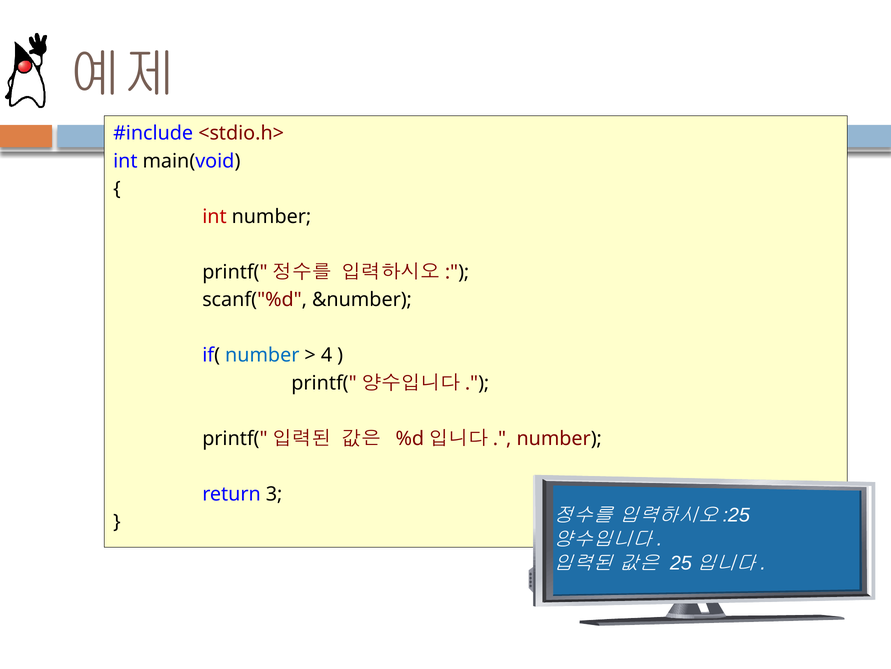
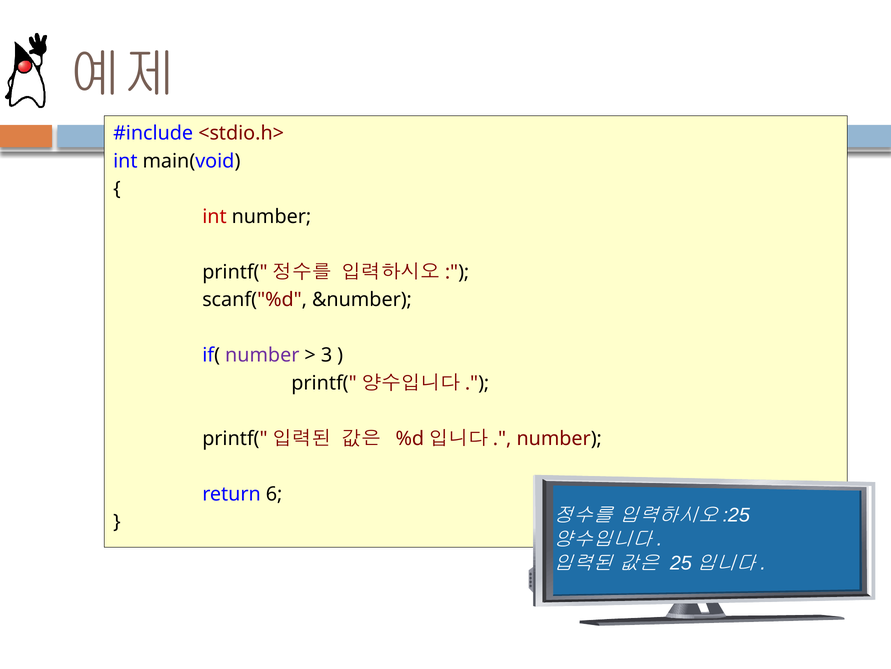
number at (262, 355) colour: blue -> purple
4: 4 -> 3
3: 3 -> 6
